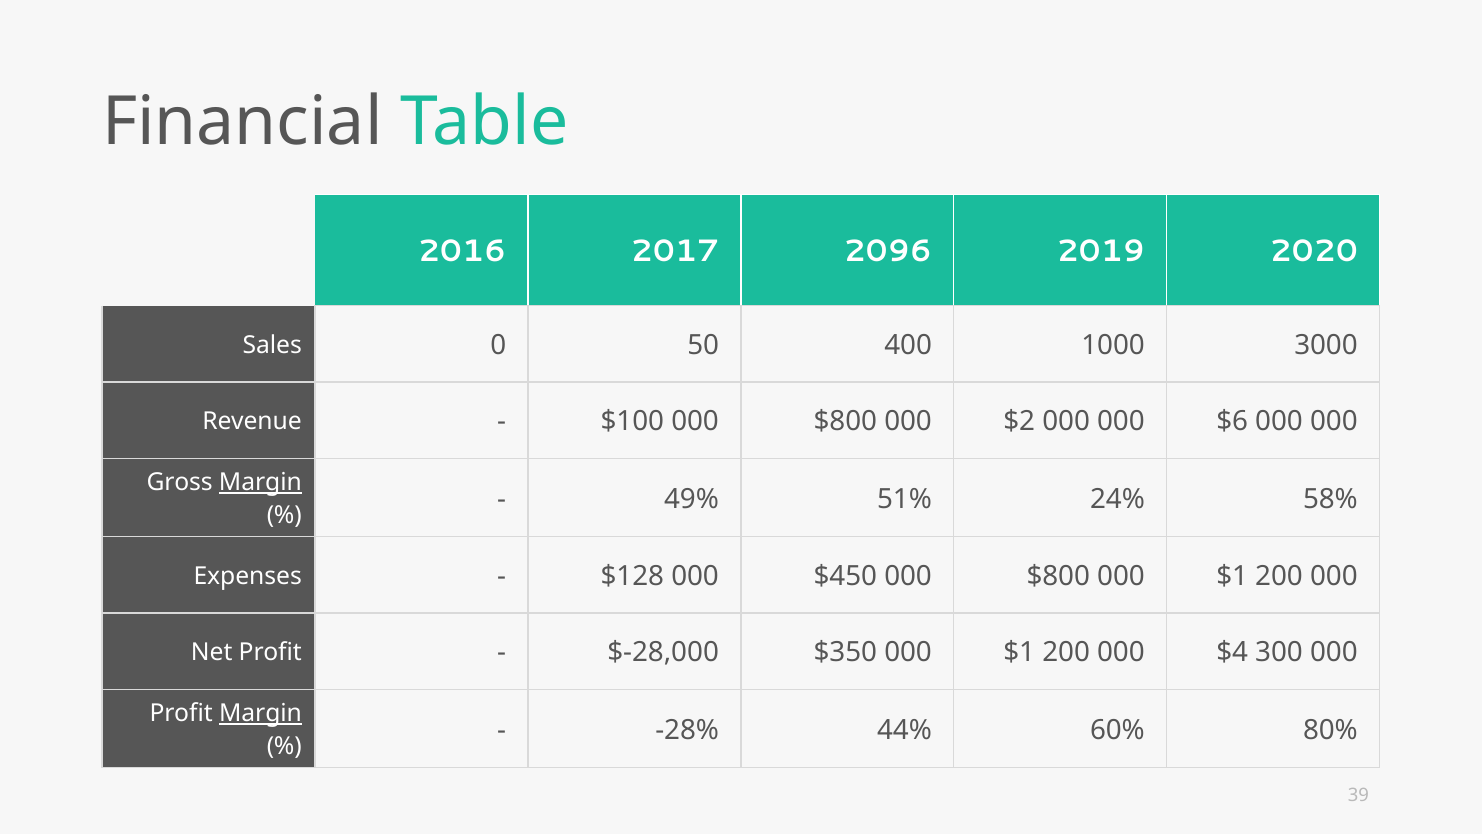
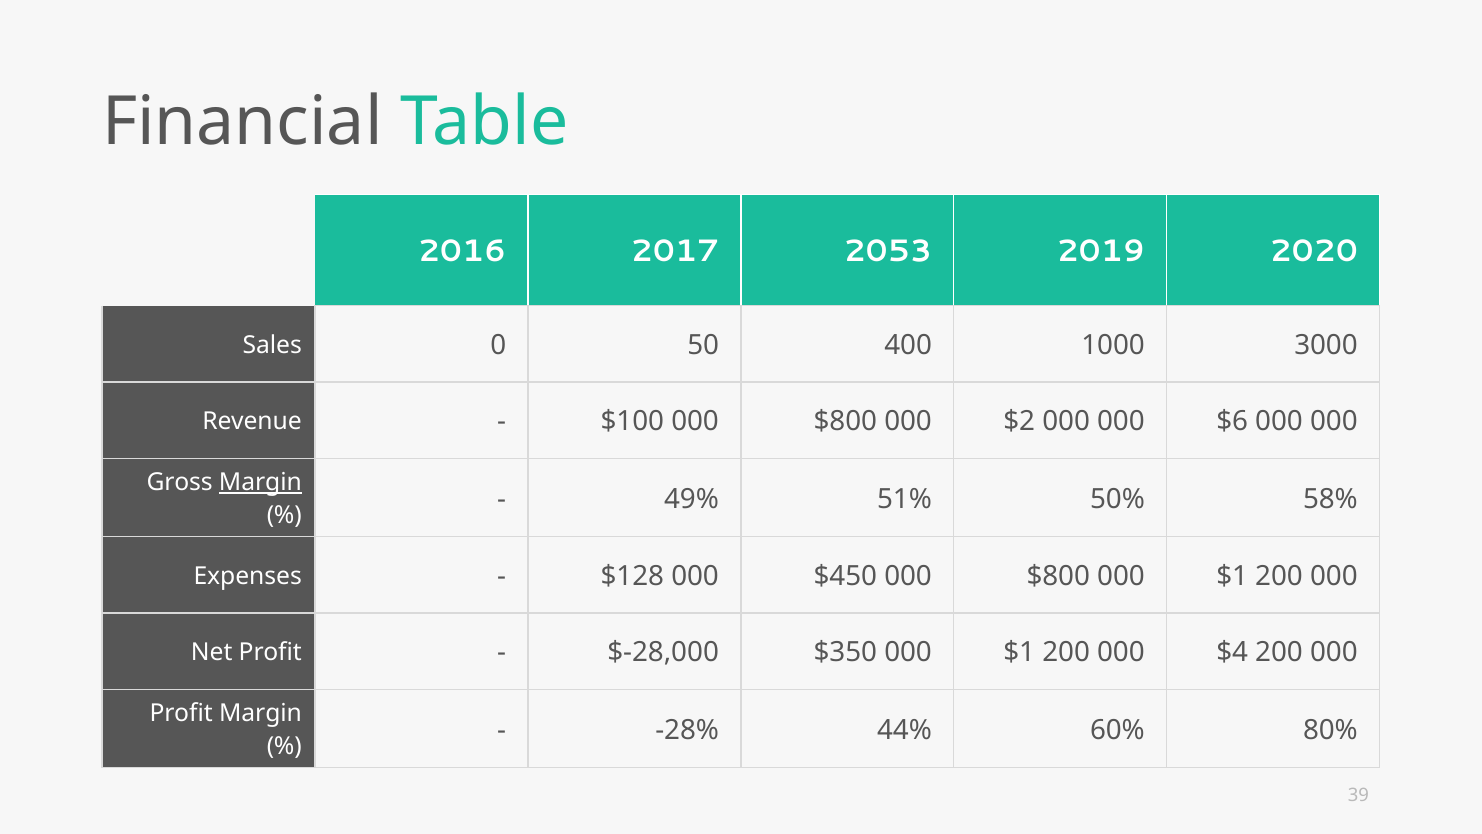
2096: 2096 -> 2053
24%: 24% -> 50%
$4 300: 300 -> 200
Margin at (261, 713) underline: present -> none
